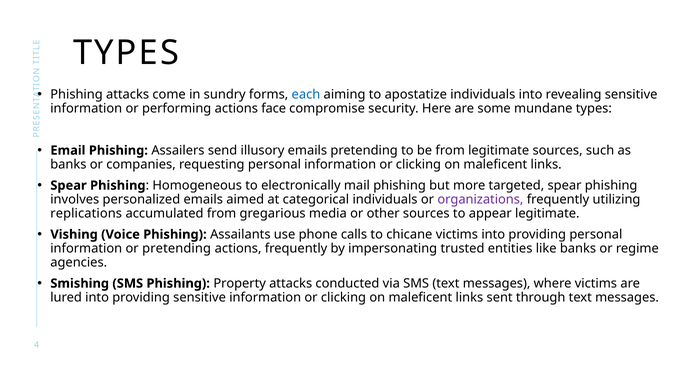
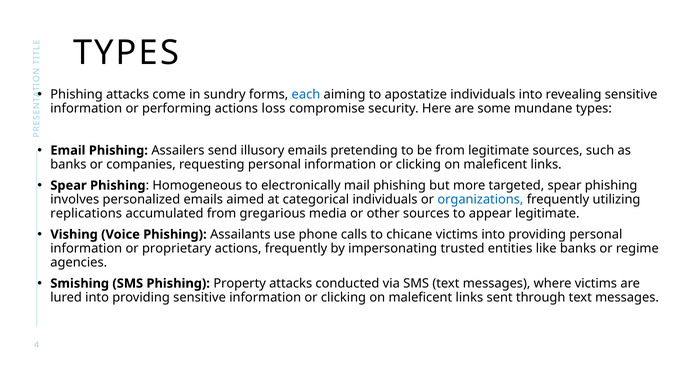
face: face -> loss
organizations colour: purple -> blue
or pretending: pretending -> proprietary
